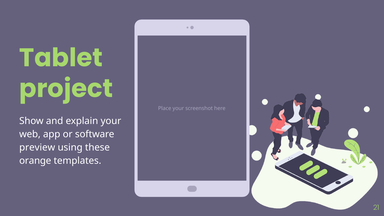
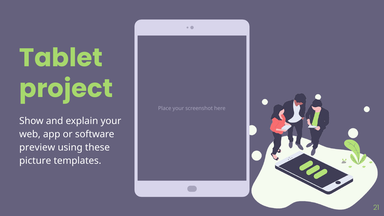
orange: orange -> picture
